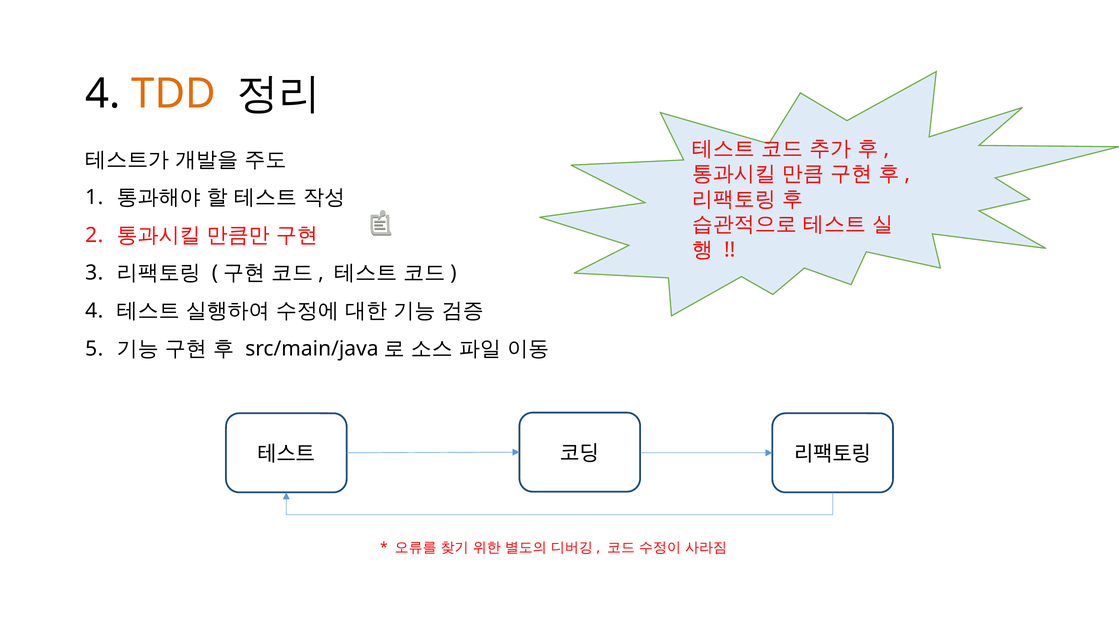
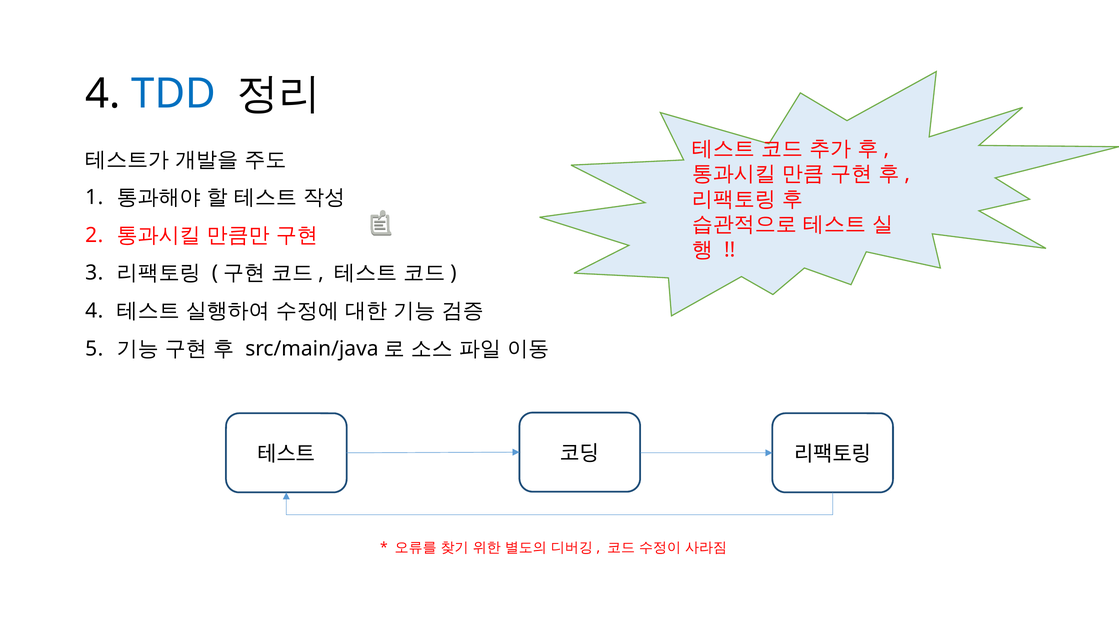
TDD colour: orange -> blue
